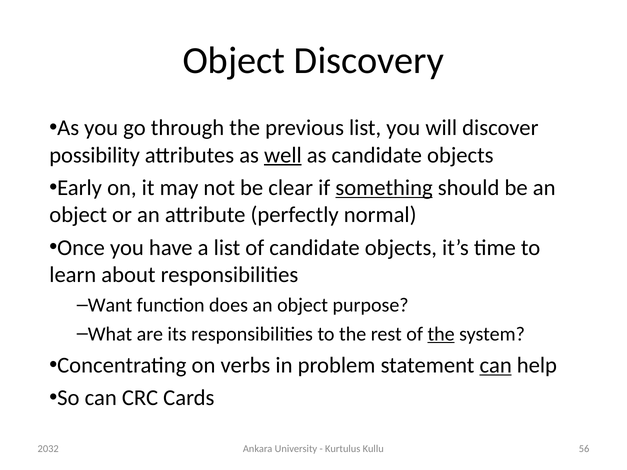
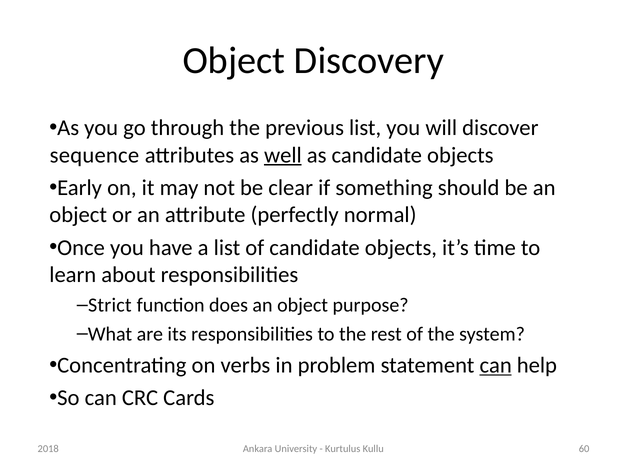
possibility: possibility -> sequence
something underline: present -> none
Want: Want -> Strict
the at (441, 334) underline: present -> none
56: 56 -> 60
2032: 2032 -> 2018
